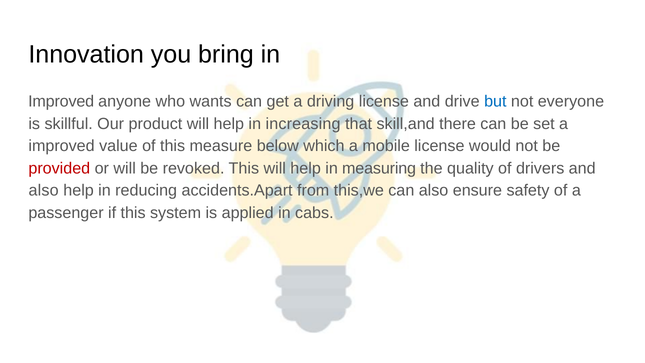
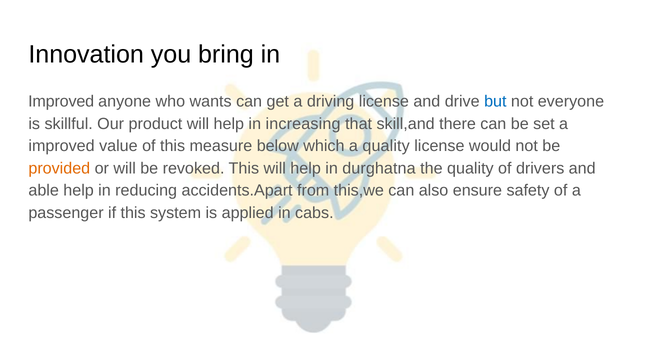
a mobile: mobile -> quality
provided colour: red -> orange
measuring: measuring -> durghatna
also at (44, 190): also -> able
